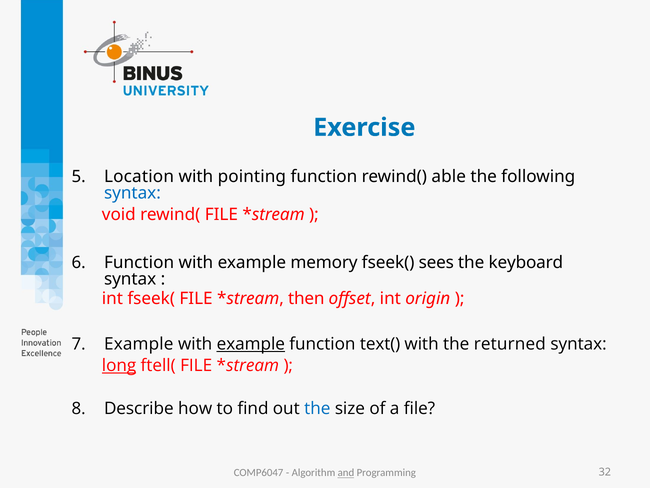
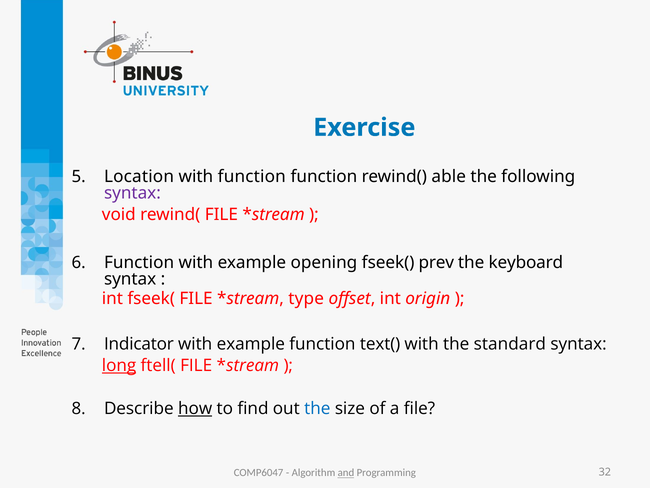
with pointing: pointing -> function
syntax at (132, 193) colour: blue -> purple
memory: memory -> opening
sees: sees -> prev
then: then -> type
Example at (139, 344): Example -> Indicator
example at (251, 344) underline: present -> none
returned: returned -> standard
how underline: none -> present
